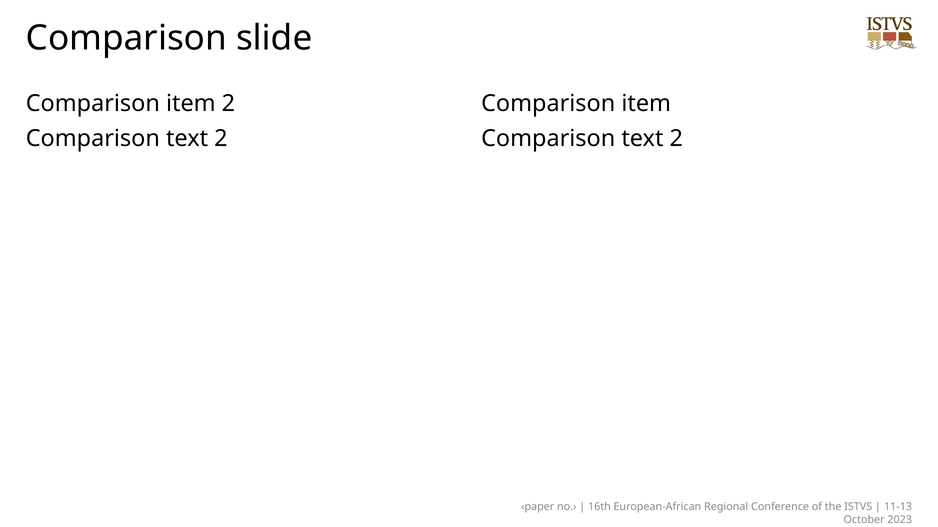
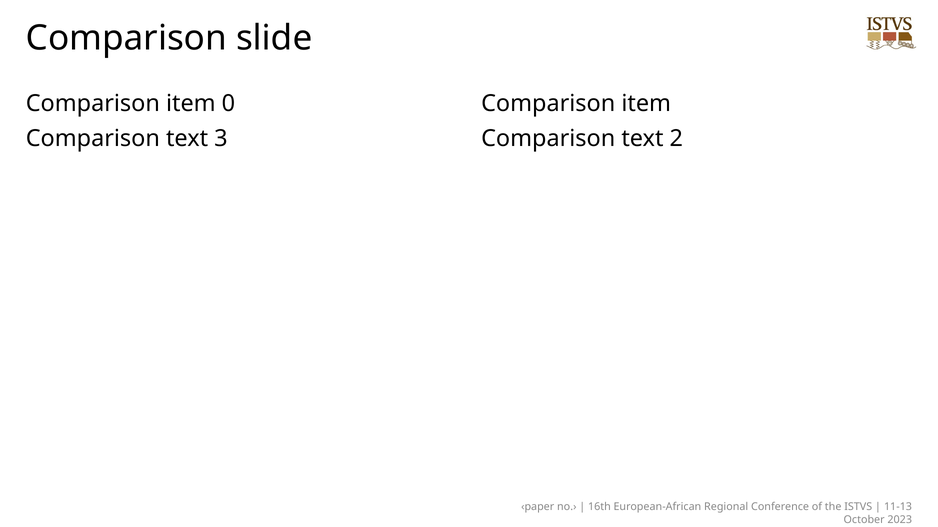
item 2: 2 -> 0
2 at (221, 139): 2 -> 3
